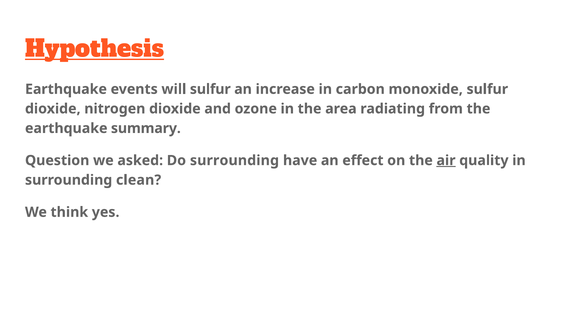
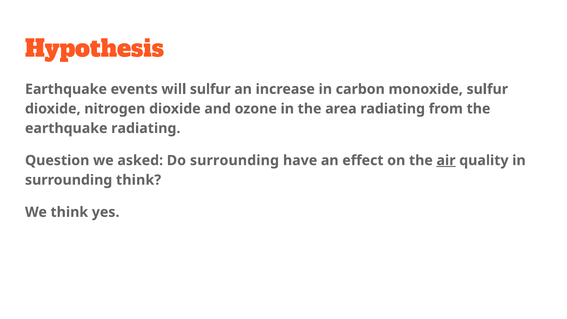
Hypothesis underline: present -> none
earthquake summary: summary -> radiating
surrounding clean: clean -> think
